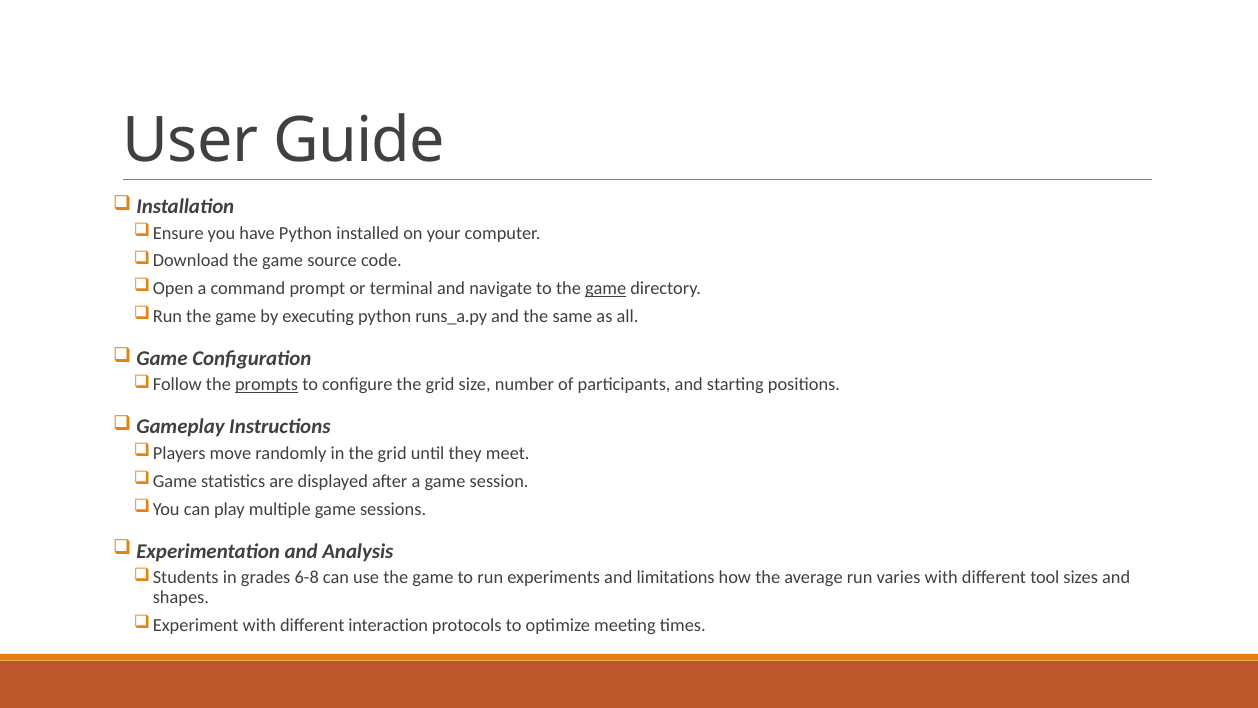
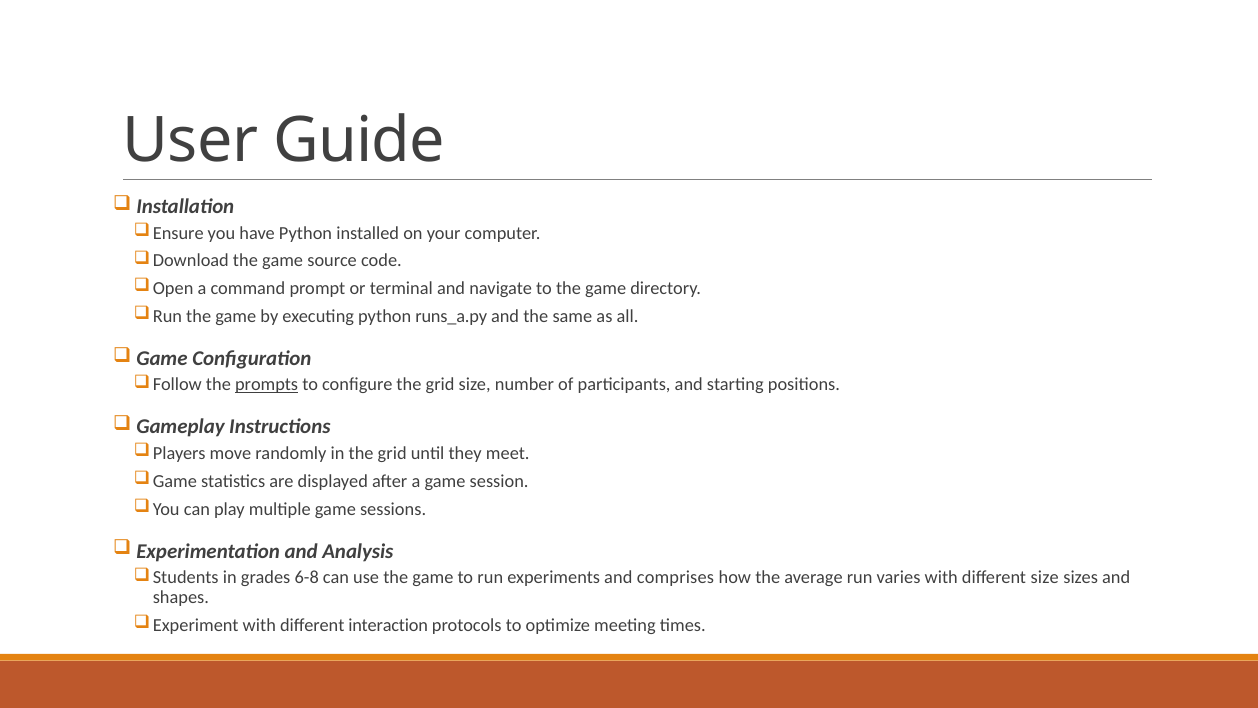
game at (606, 288) underline: present -> none
limitations: limitations -> comprises
different tool: tool -> size
